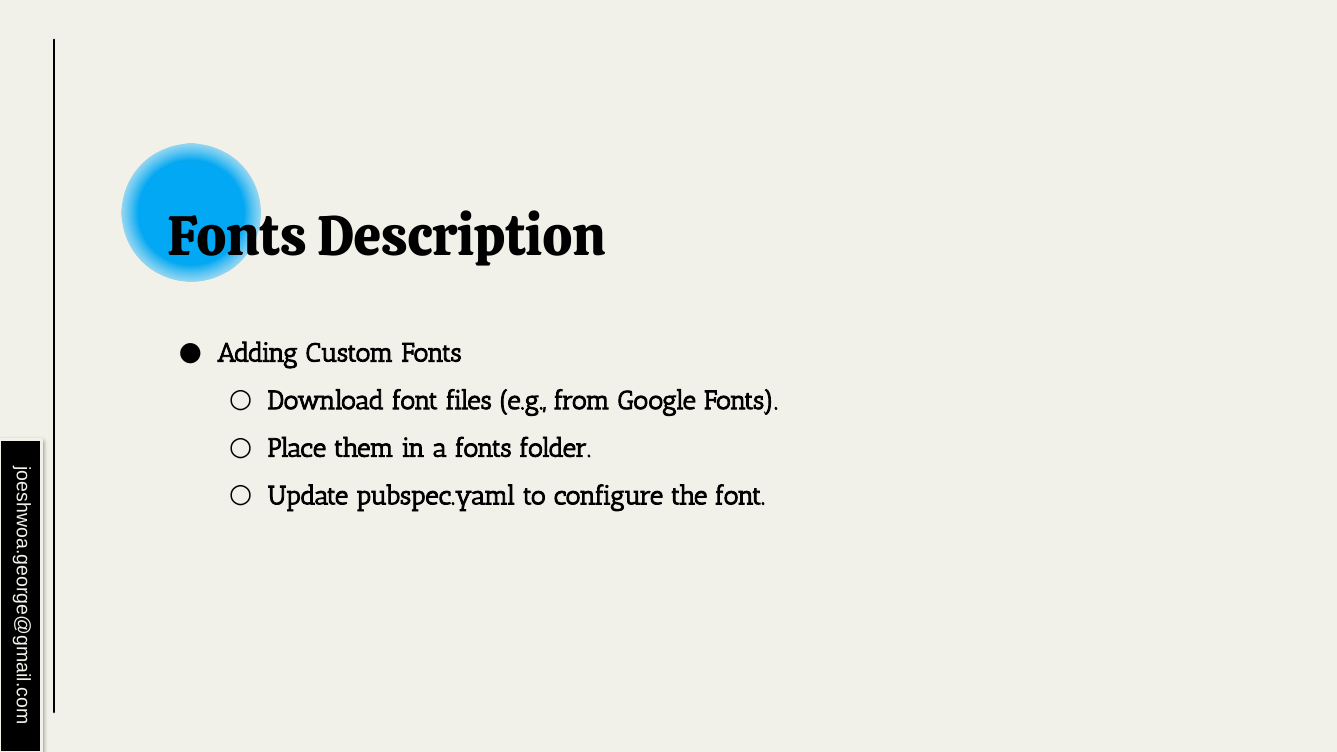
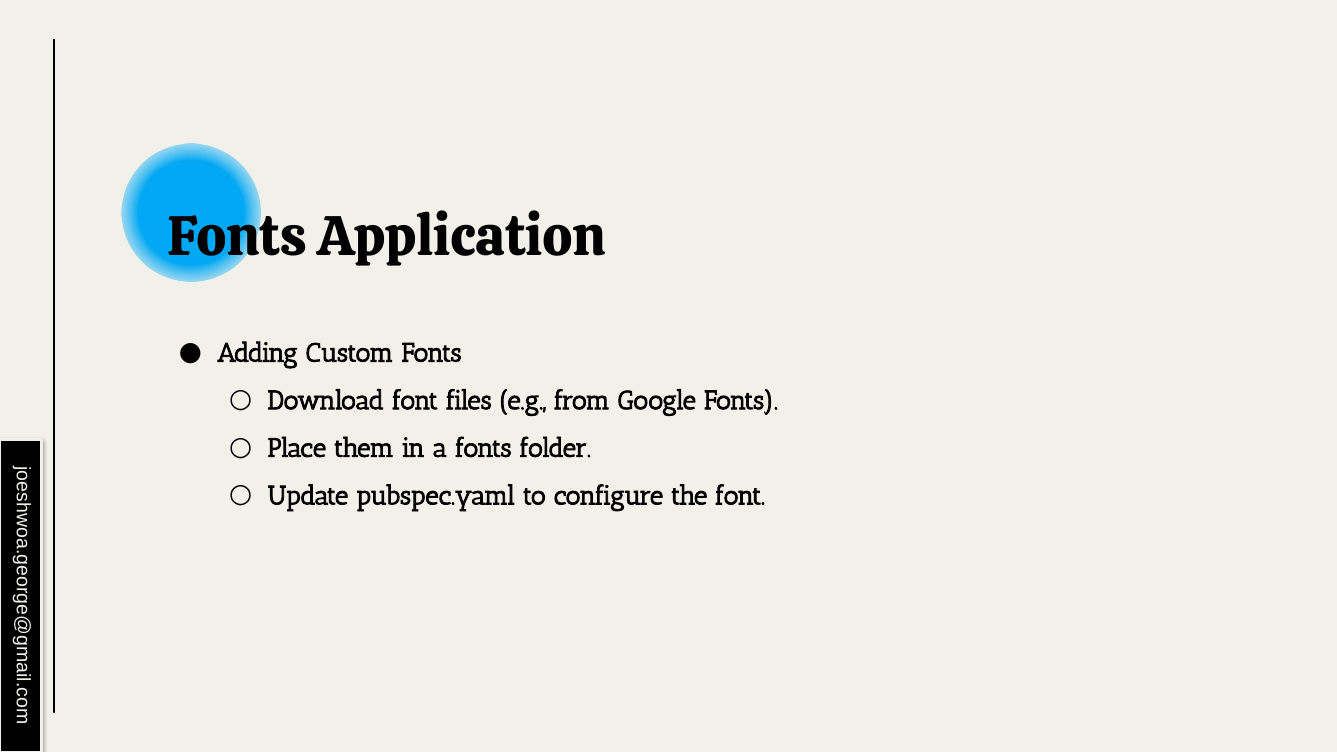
Description: Description -> Application
